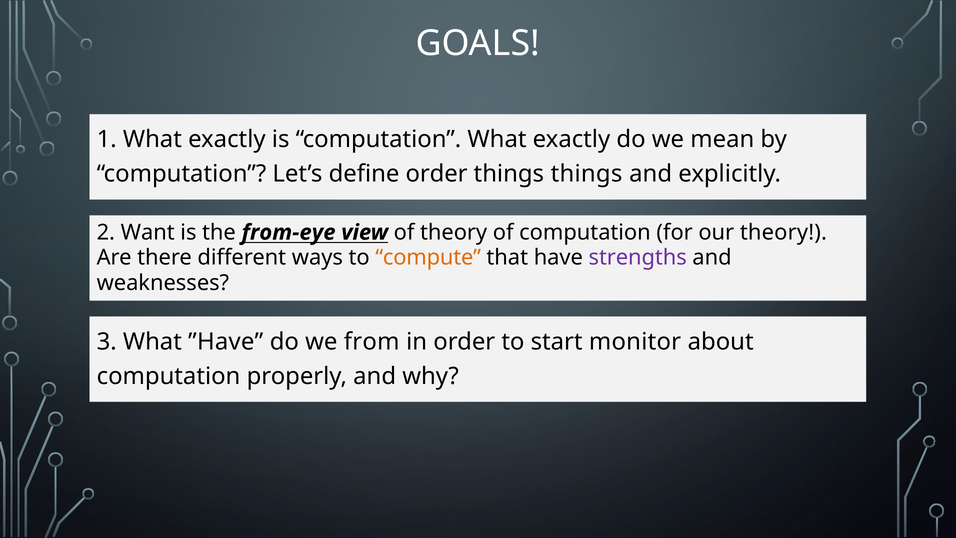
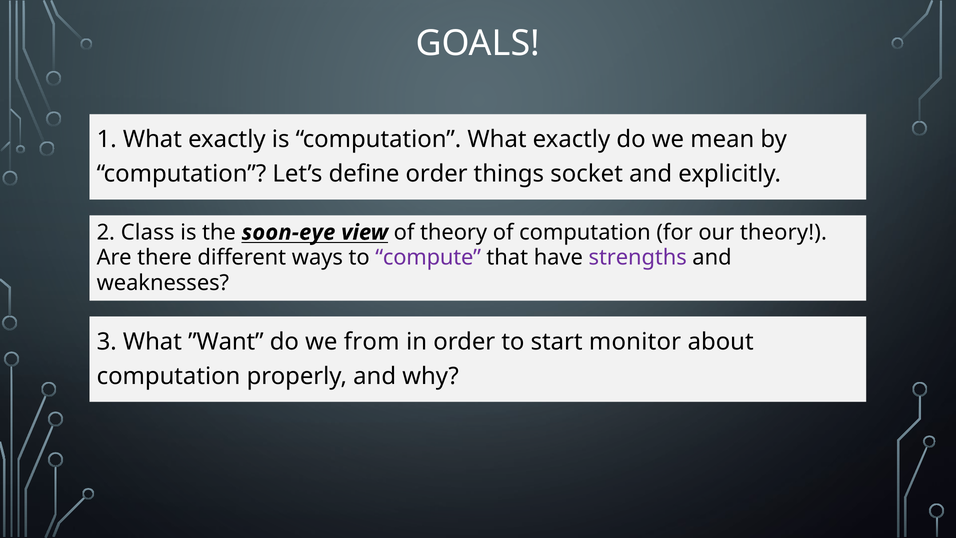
things things: things -> socket
Want: Want -> Class
from-eye: from-eye -> soon-eye
compute colour: orange -> purple
”Have: ”Have -> ”Want
